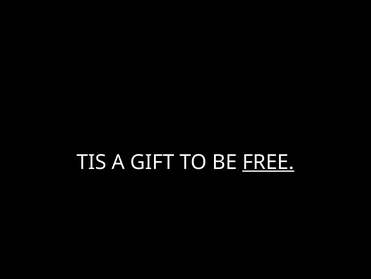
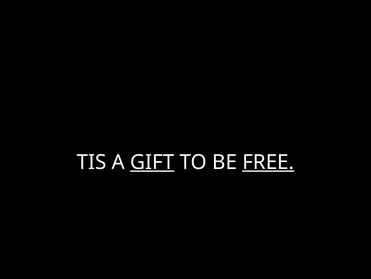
GIFT underline: none -> present
